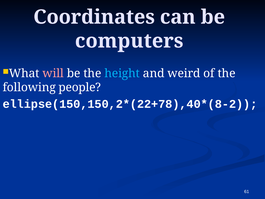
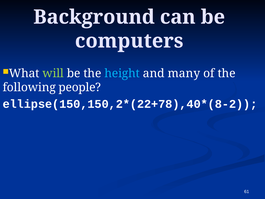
Coordinates: Coordinates -> Background
will colour: pink -> light green
weird: weird -> many
